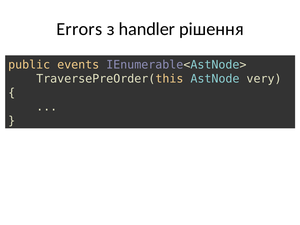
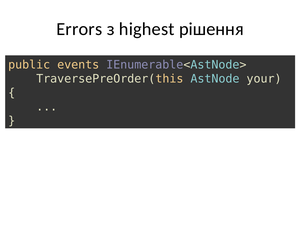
handler: handler -> highest
very: very -> your
